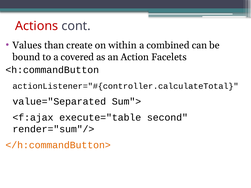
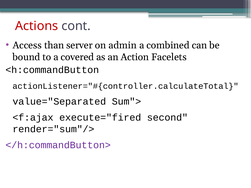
Values: Values -> Access
create: create -> server
within: within -> admin
execute="table: execute="table -> execute="fired
</h:commandButton> colour: orange -> purple
